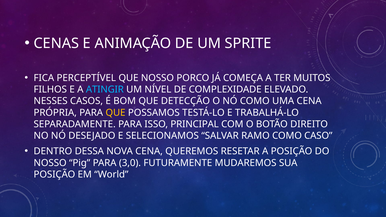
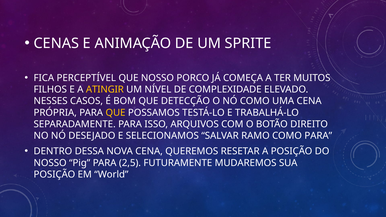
ATINGIR colour: light blue -> yellow
PRINCIPAL: PRINCIPAL -> ARQUIVOS
COMO CASO: CASO -> PARA
3,0: 3,0 -> 2,5
